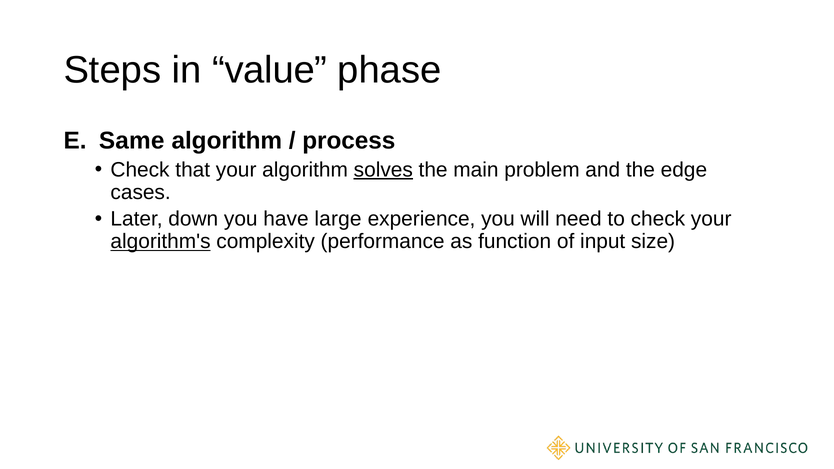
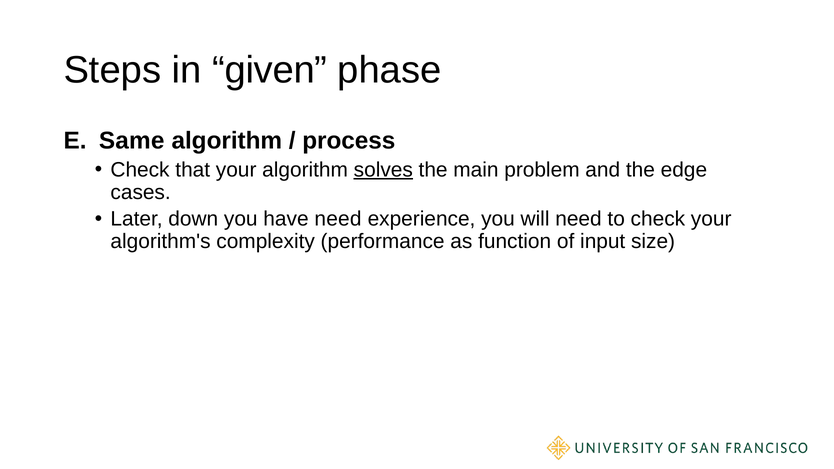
value: value -> given
have large: large -> need
algorithm's underline: present -> none
